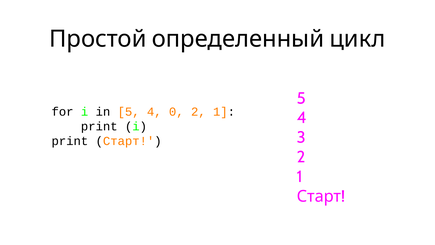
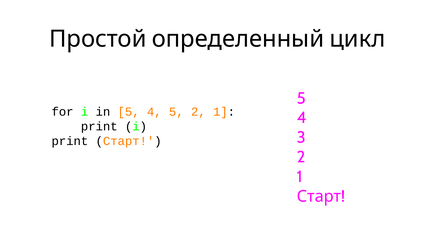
4 0: 0 -> 5
